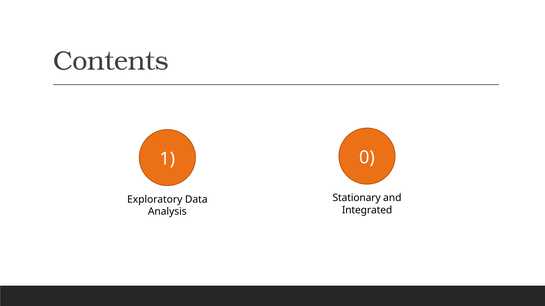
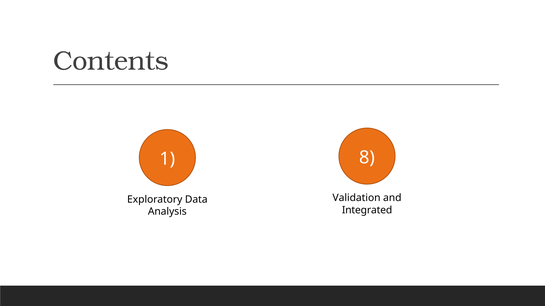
0: 0 -> 8
Stationary: Stationary -> Validation
